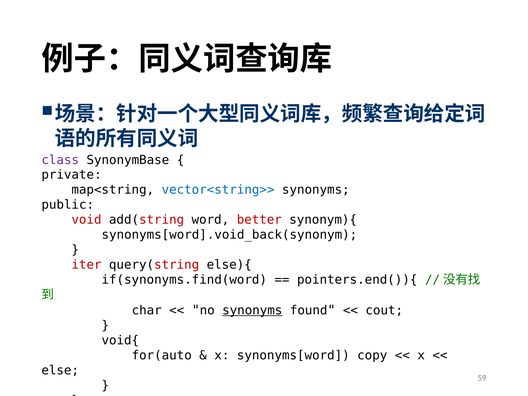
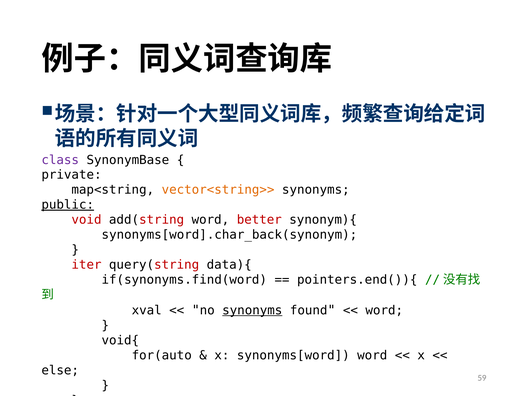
vector<string>> colour: blue -> orange
public underline: none -> present
synonyms[word].void_back(synonym: synonyms[word].void_back(synonym -> synonyms[word].char_back(synonym
else){: else){ -> data){
char: char -> xval
cout at (384, 310): cout -> word
synonyms[word copy: copy -> word
